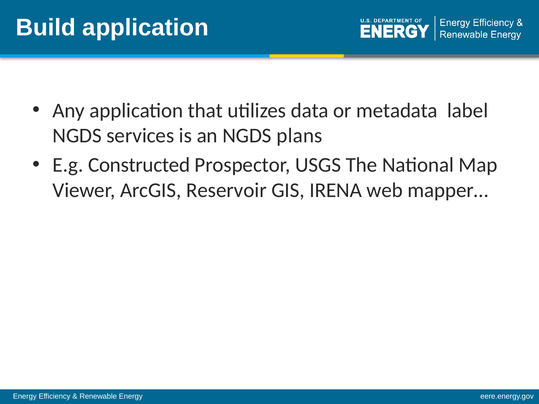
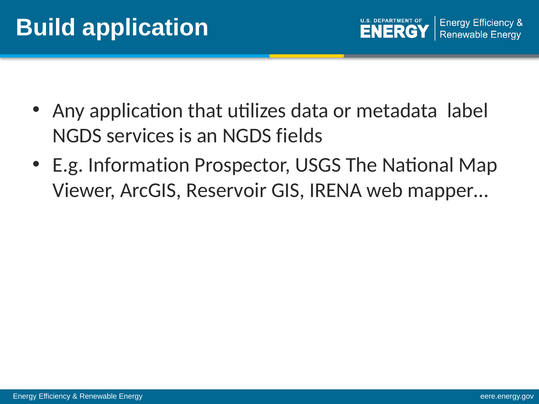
plans: plans -> fields
Constructed: Constructed -> Information
